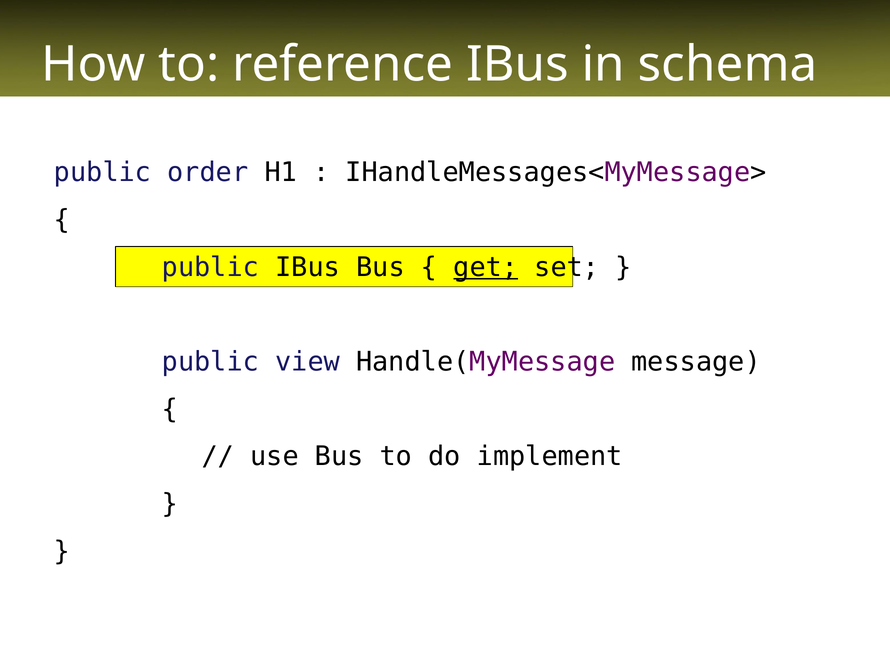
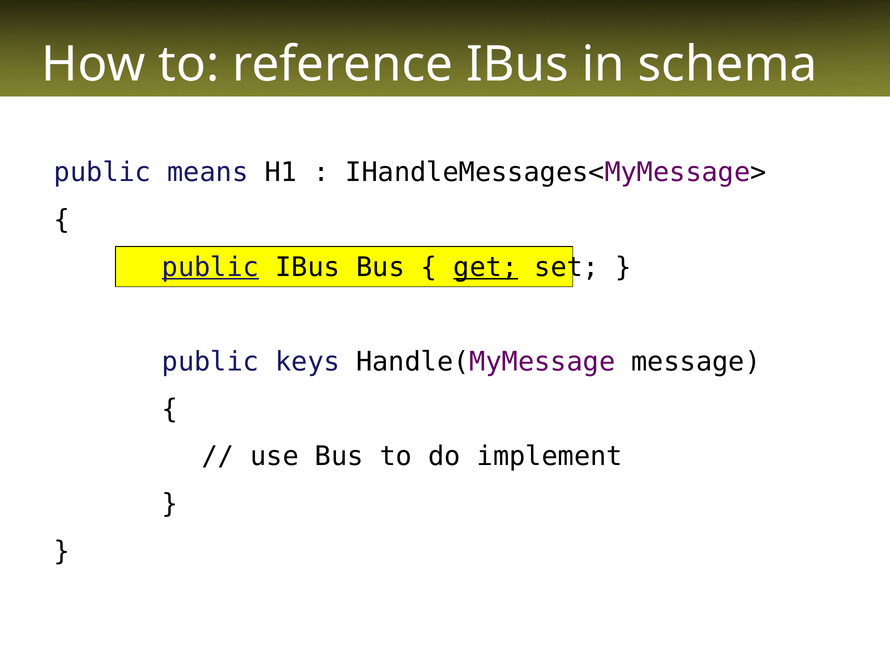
order: order -> means
public at (210, 267) underline: none -> present
view: view -> keys
